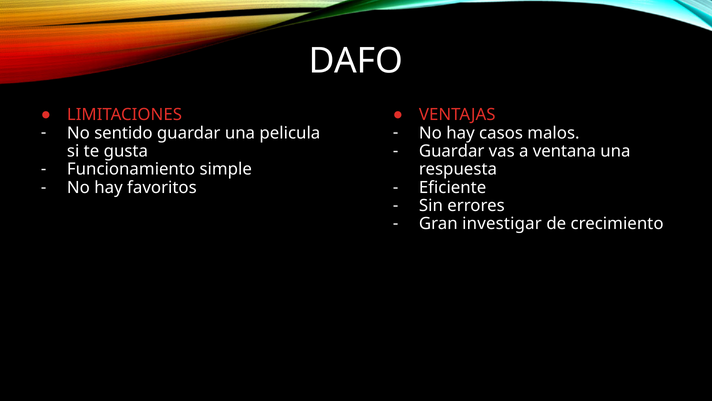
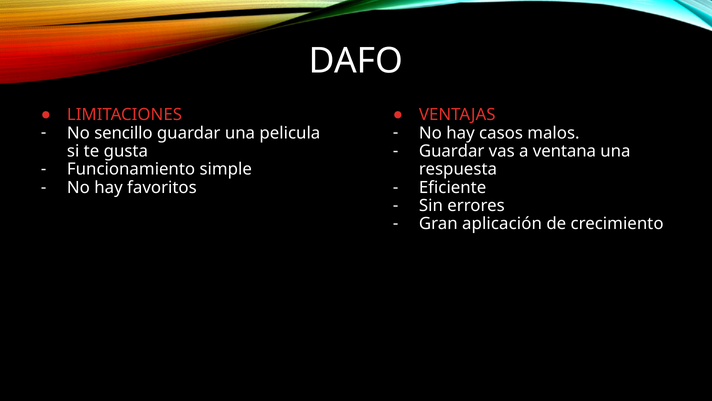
sentido: sentido -> sencillo
investigar: investigar -> aplicación
